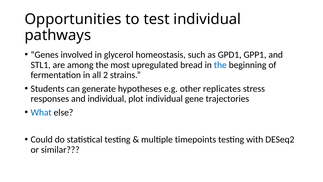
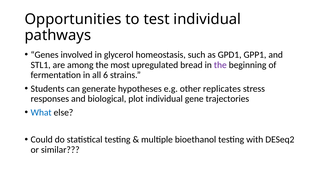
the at (220, 65) colour: blue -> purple
2: 2 -> 6
and individual: individual -> biological
timepoints: timepoints -> bioethanol
